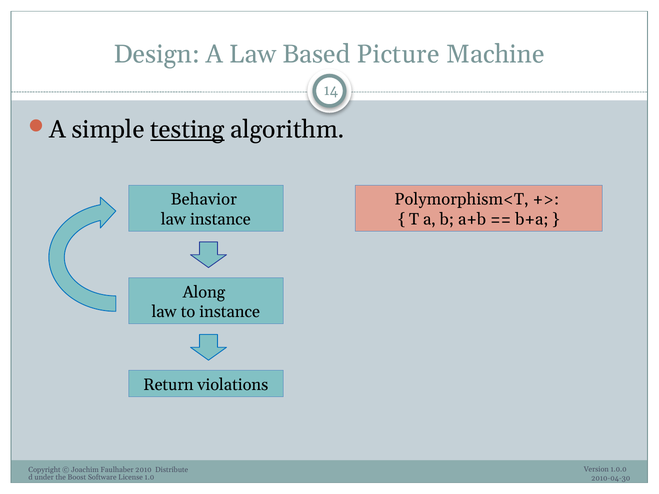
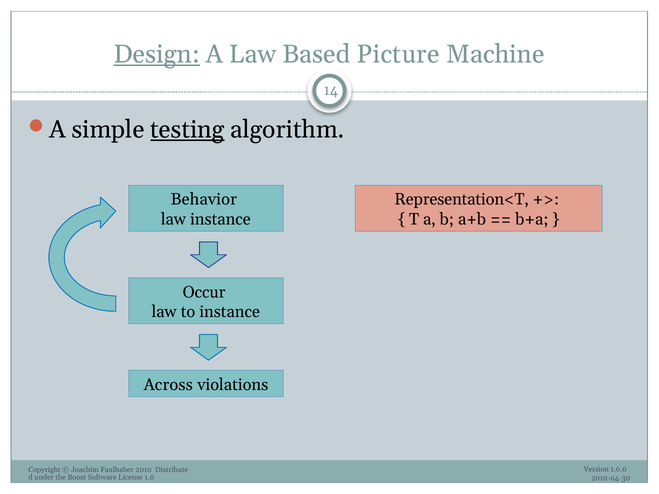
Design underline: none -> present
Polymorphism<T: Polymorphism<T -> Representation<T
Along: Along -> Occur
Return: Return -> Across
